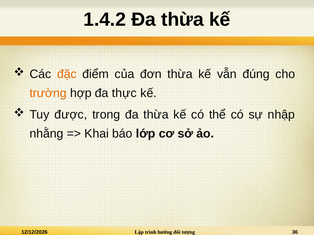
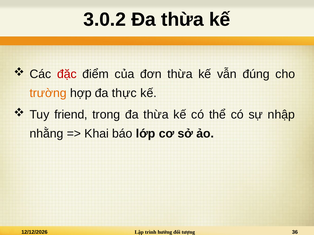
1.4.2: 1.4.2 -> 3.0.2
đặc colour: orange -> red
được: được -> friend
